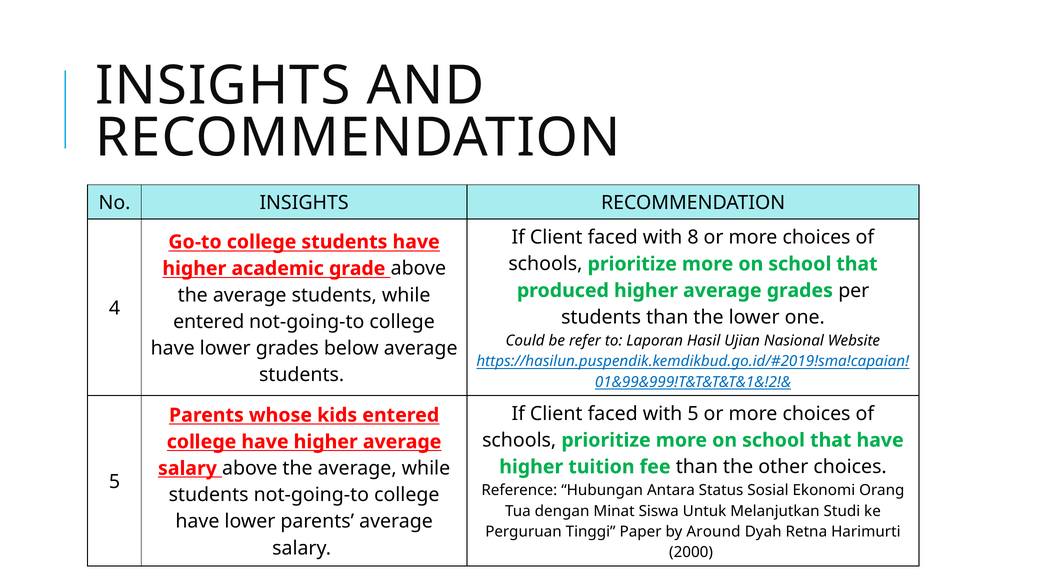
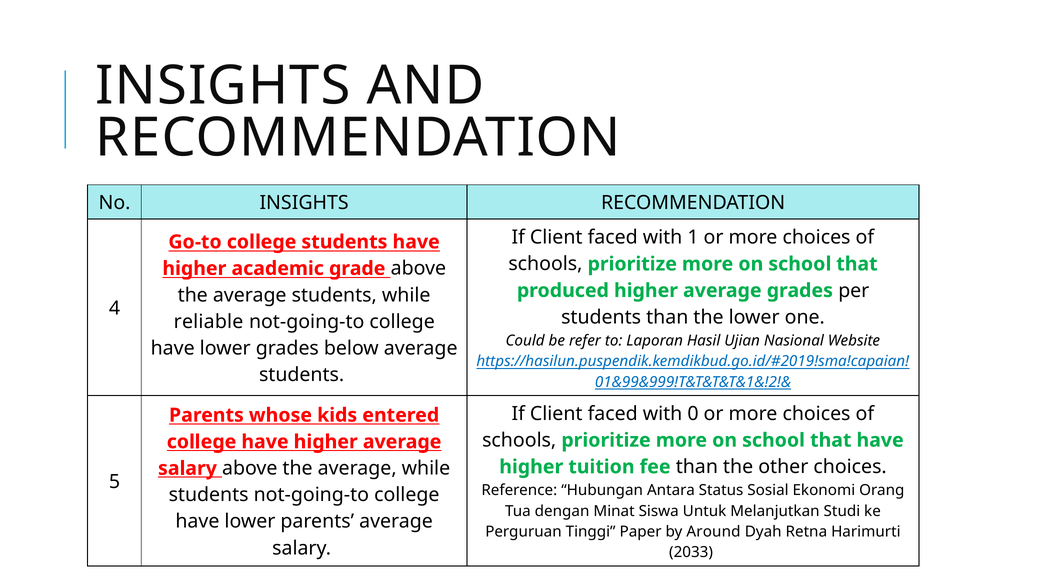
8: 8 -> 1
entered at (209, 322): entered -> reliable
with 5: 5 -> 0
2000: 2000 -> 2033
